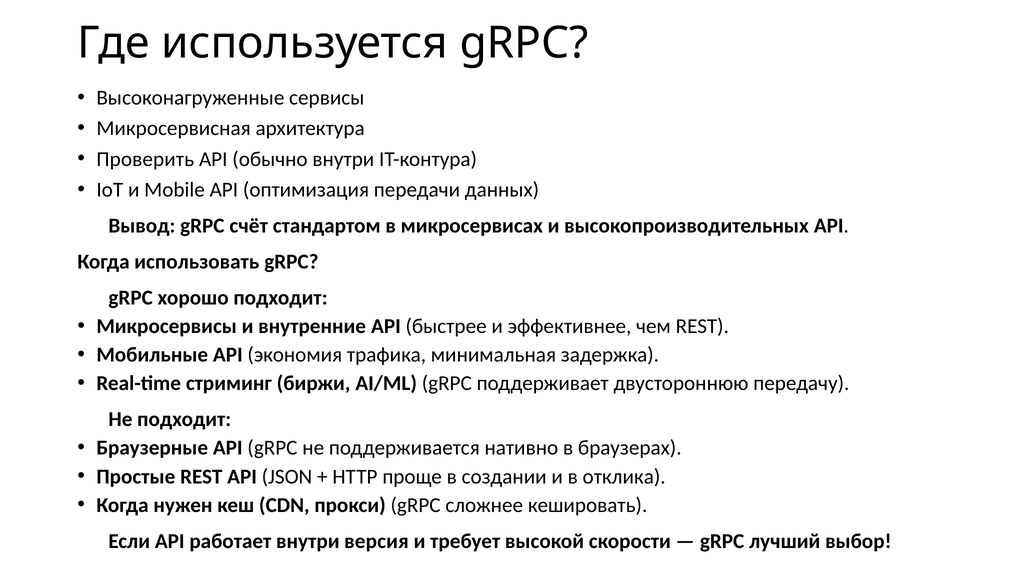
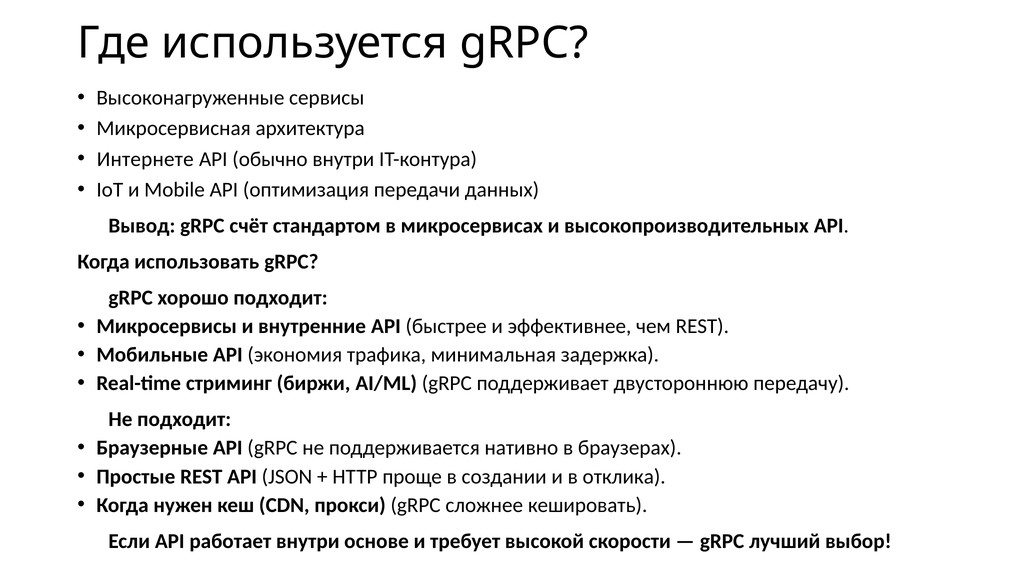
Проверить: Проверить -> Интернете
версия: версия -> основе
